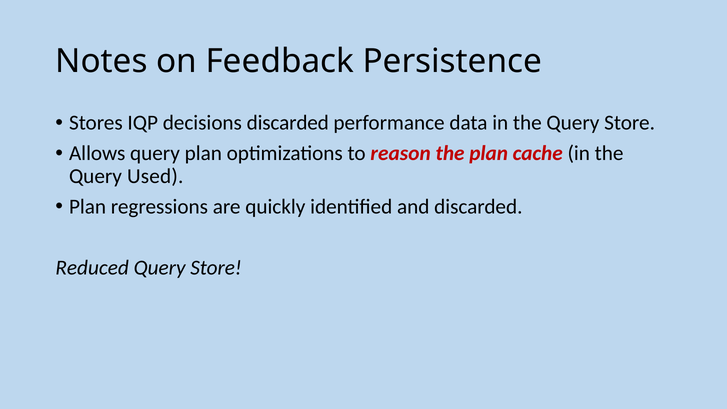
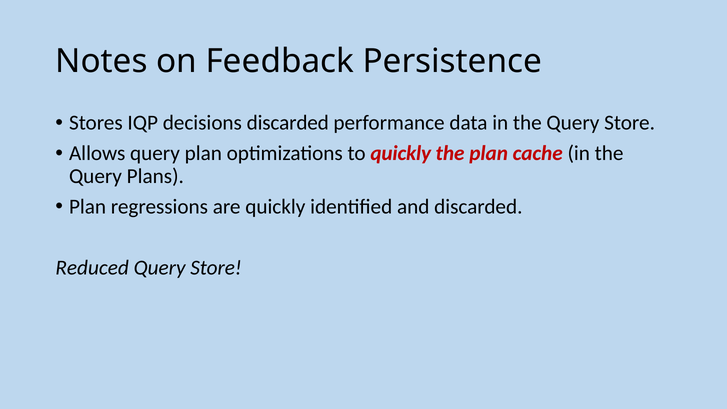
to reason: reason -> quickly
Used: Used -> Plans
